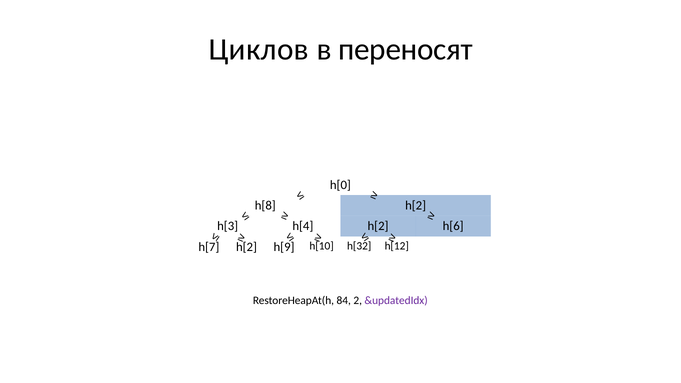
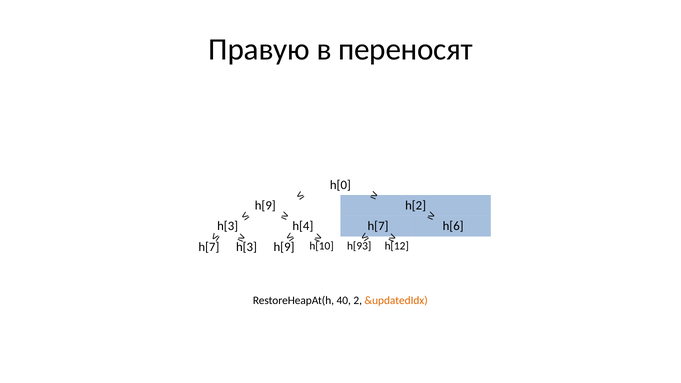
Циклов: Циклов -> Правую
h[8 at (265, 206): h[8 -> h[9
h[4 h[2: h[2 -> h[7
h[7 h[2: h[2 -> h[3
h[32: h[32 -> h[93
84: 84 -> 40
&updatedIdx colour: purple -> orange
